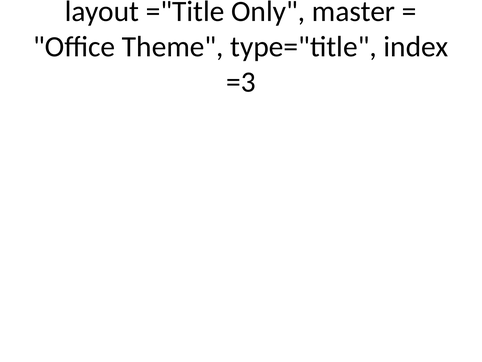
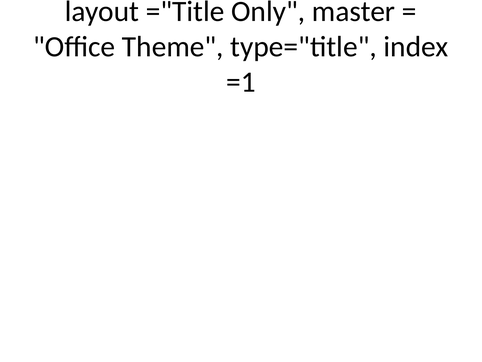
=3: =3 -> =1
